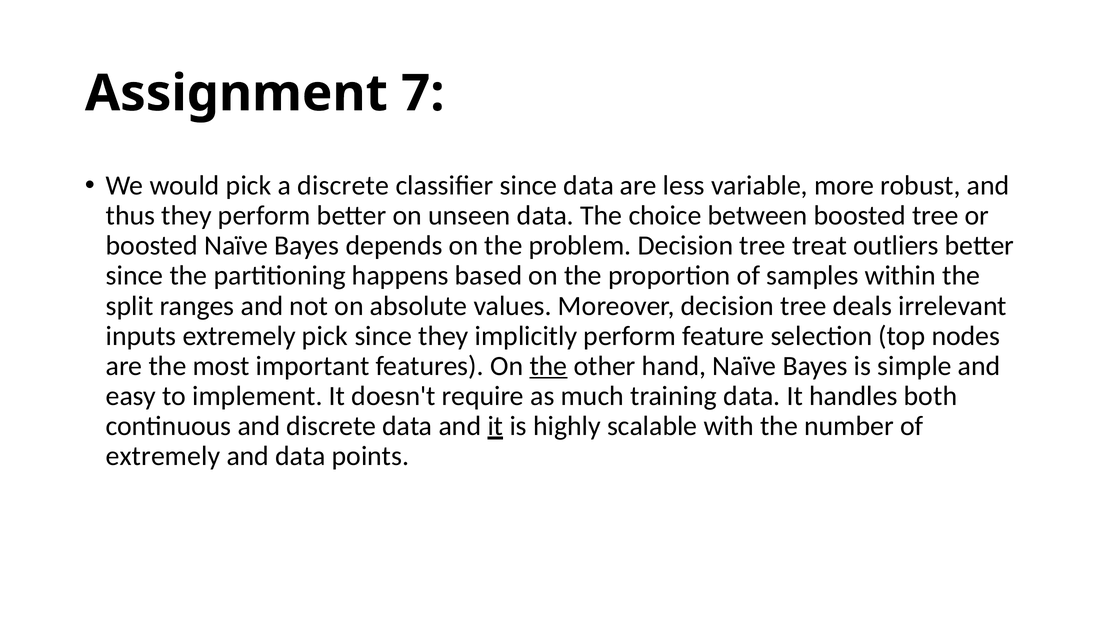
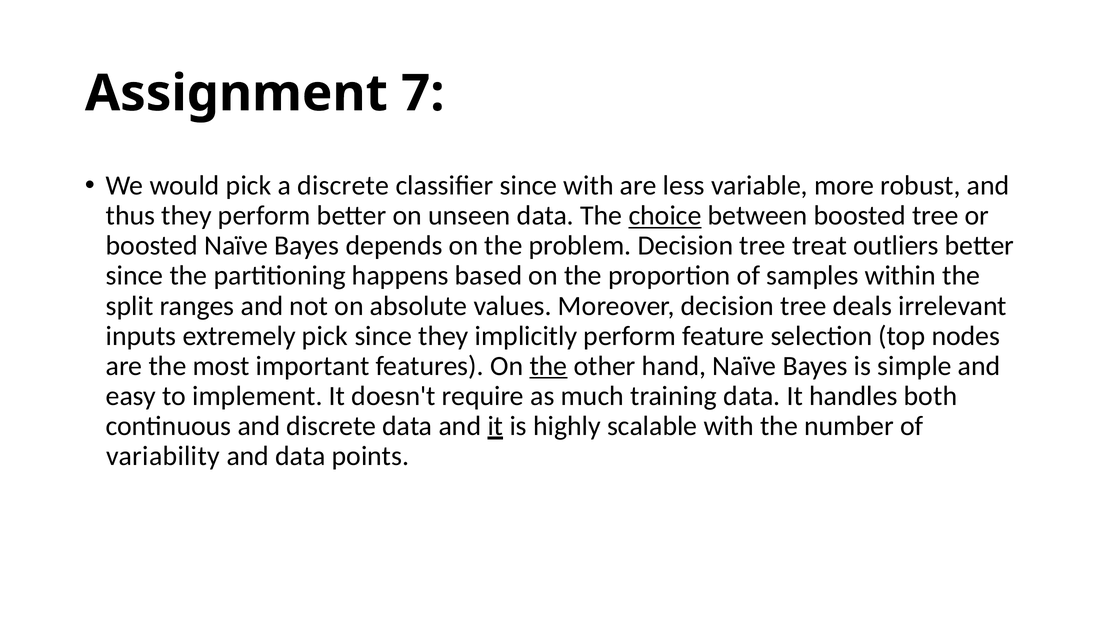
since data: data -> with
choice underline: none -> present
extremely at (163, 456): extremely -> variability
